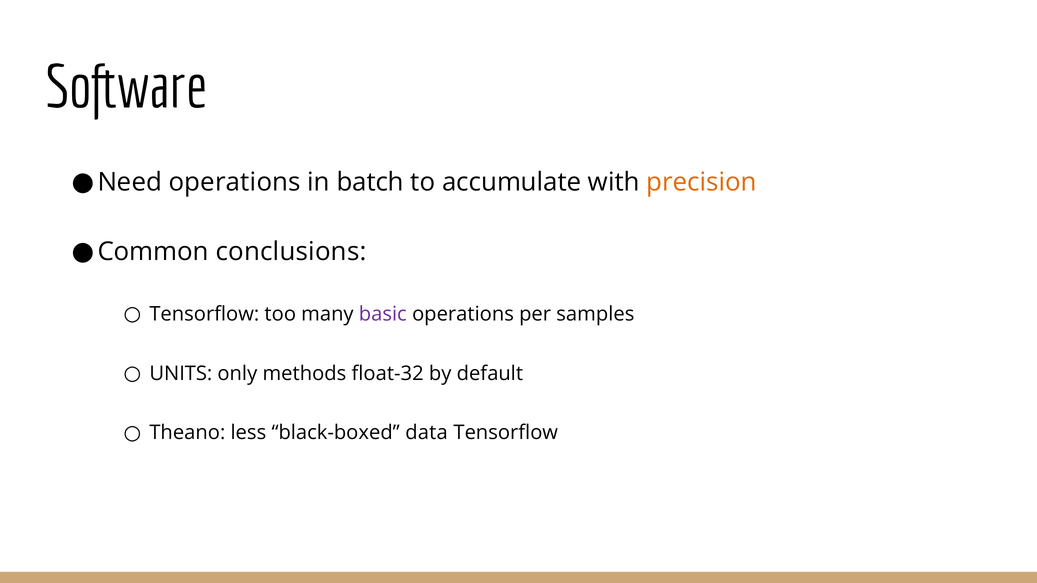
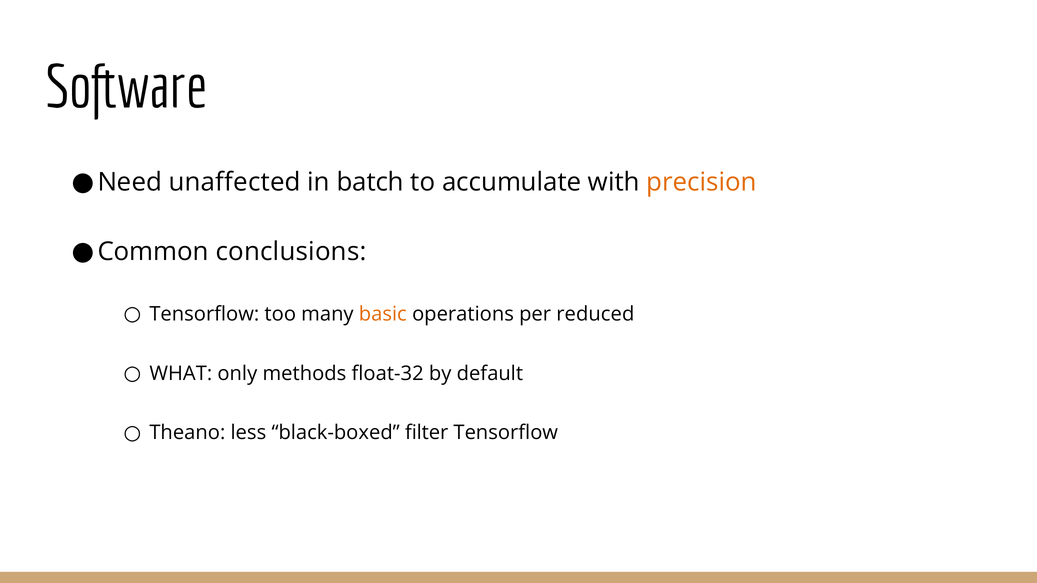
operations at (235, 182): operations -> unaffected
basic colour: purple -> orange
samples: samples -> reduced
UNITS: UNITS -> WHAT
data: data -> filter
